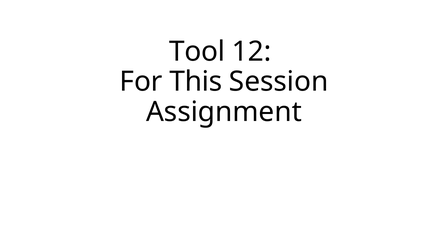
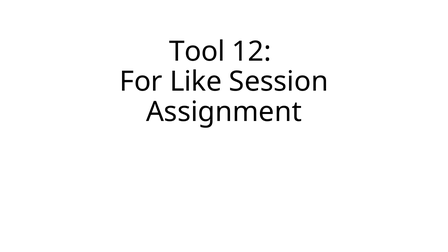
This: This -> Like
